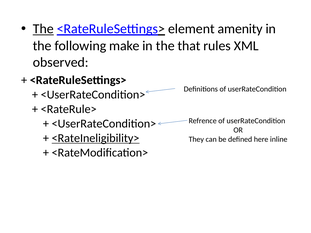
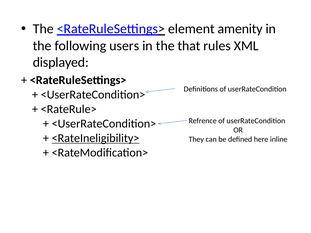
The at (43, 29) underline: present -> none
make: make -> users
observed: observed -> displayed
